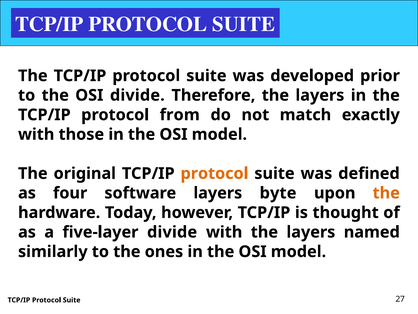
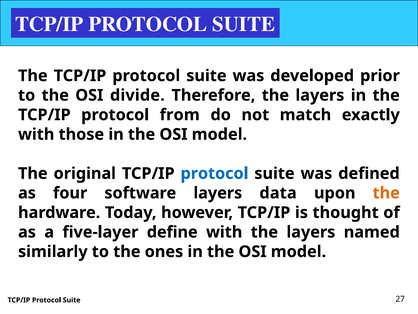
protocol at (214, 173) colour: orange -> blue
byte: byte -> data
five-layer divide: divide -> define
